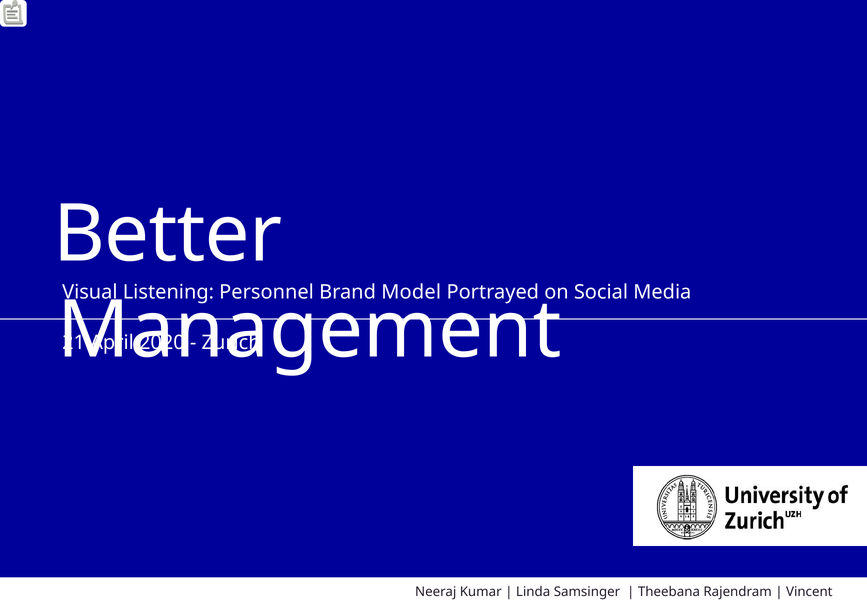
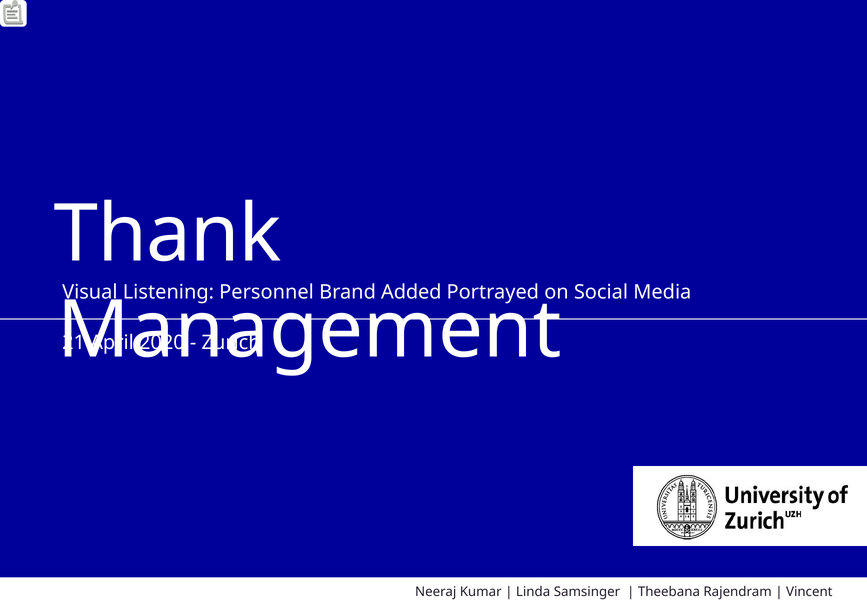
Better: Better -> Thank
Model: Model -> Added
